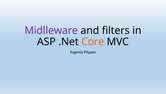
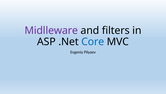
Core colour: orange -> blue
